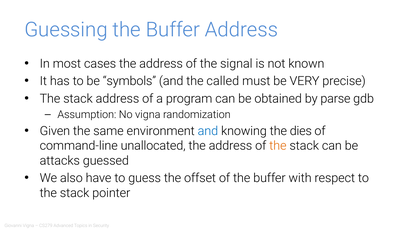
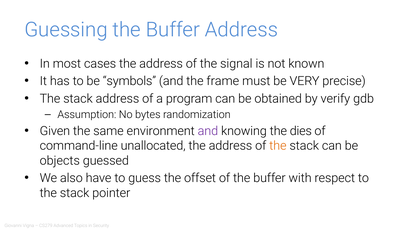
called: called -> frame
parse: parse -> verify
No vigna: vigna -> bytes
and at (208, 131) colour: blue -> purple
attacks: attacks -> objects
